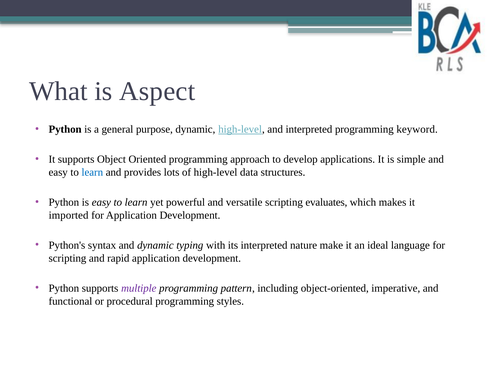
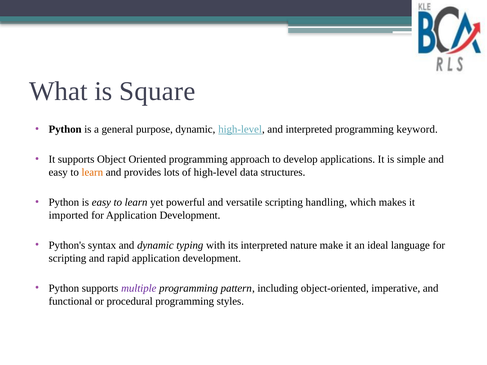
Aspect: Aspect -> Square
learn at (92, 172) colour: blue -> orange
evaluates: evaluates -> handling
